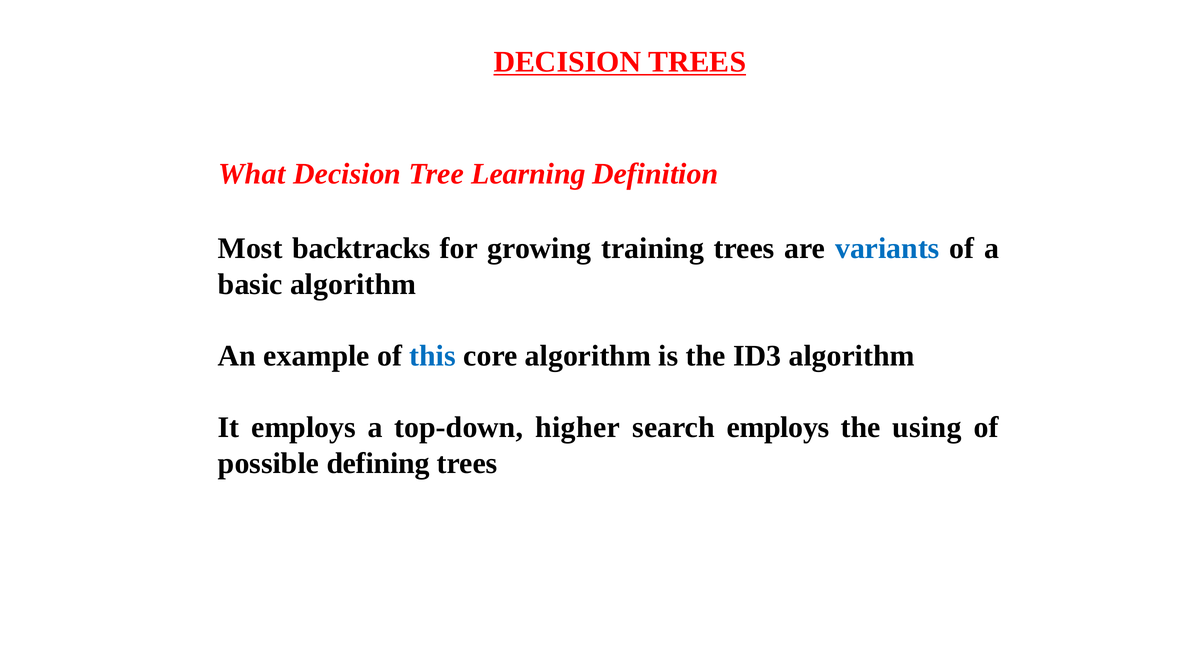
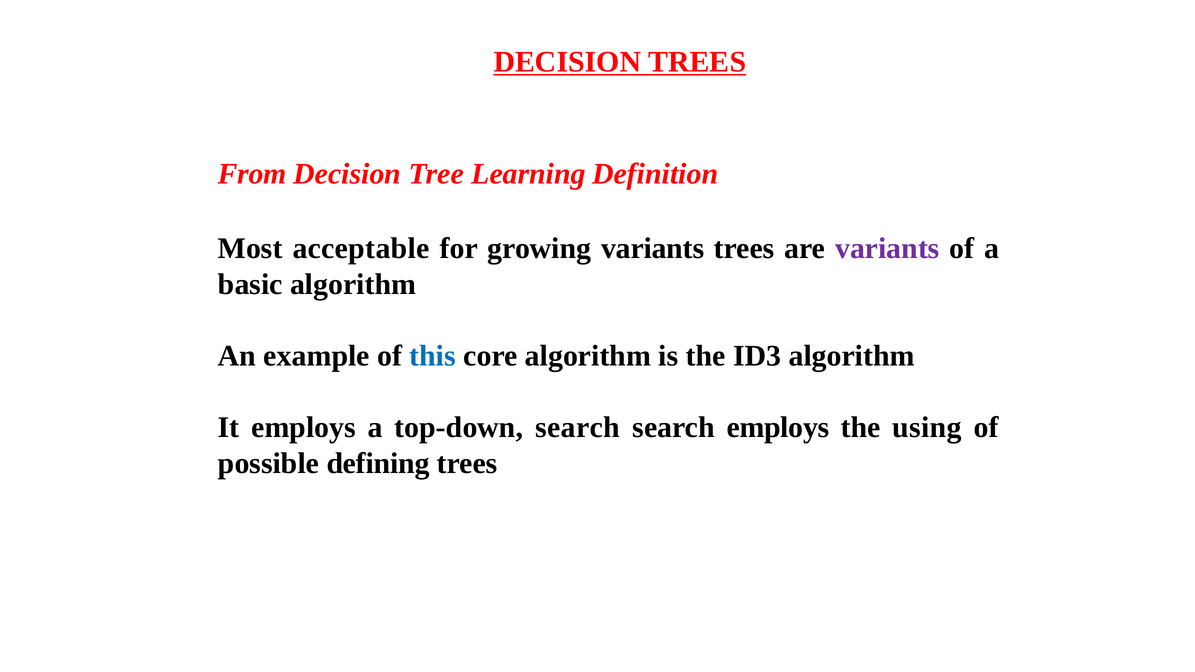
What: What -> From
backtracks: backtracks -> acceptable
growing training: training -> variants
variants at (887, 248) colour: blue -> purple
top-down higher: higher -> search
